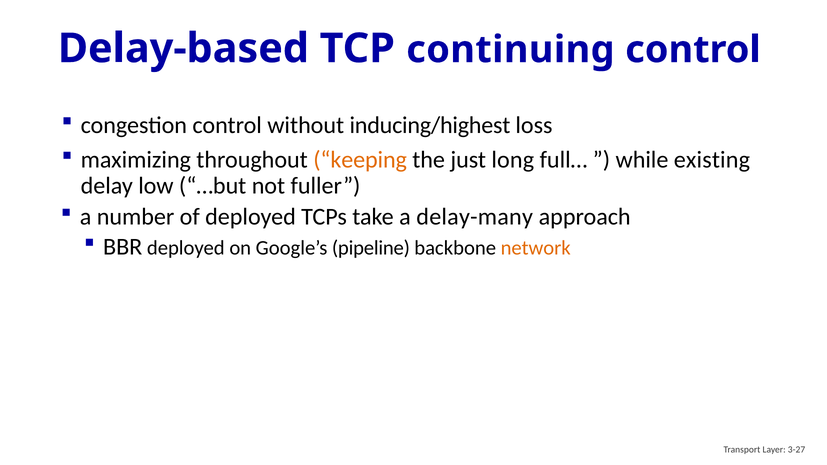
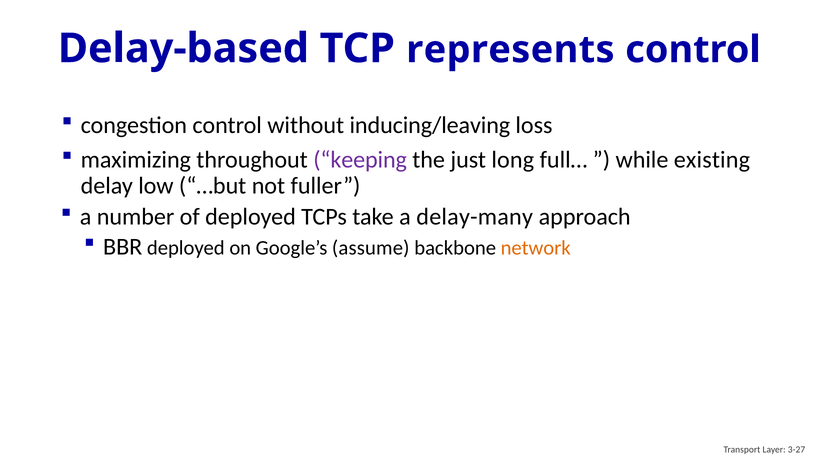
continuing: continuing -> represents
inducing/highest: inducing/highest -> inducing/leaving
keeping colour: orange -> purple
pipeline: pipeline -> assume
